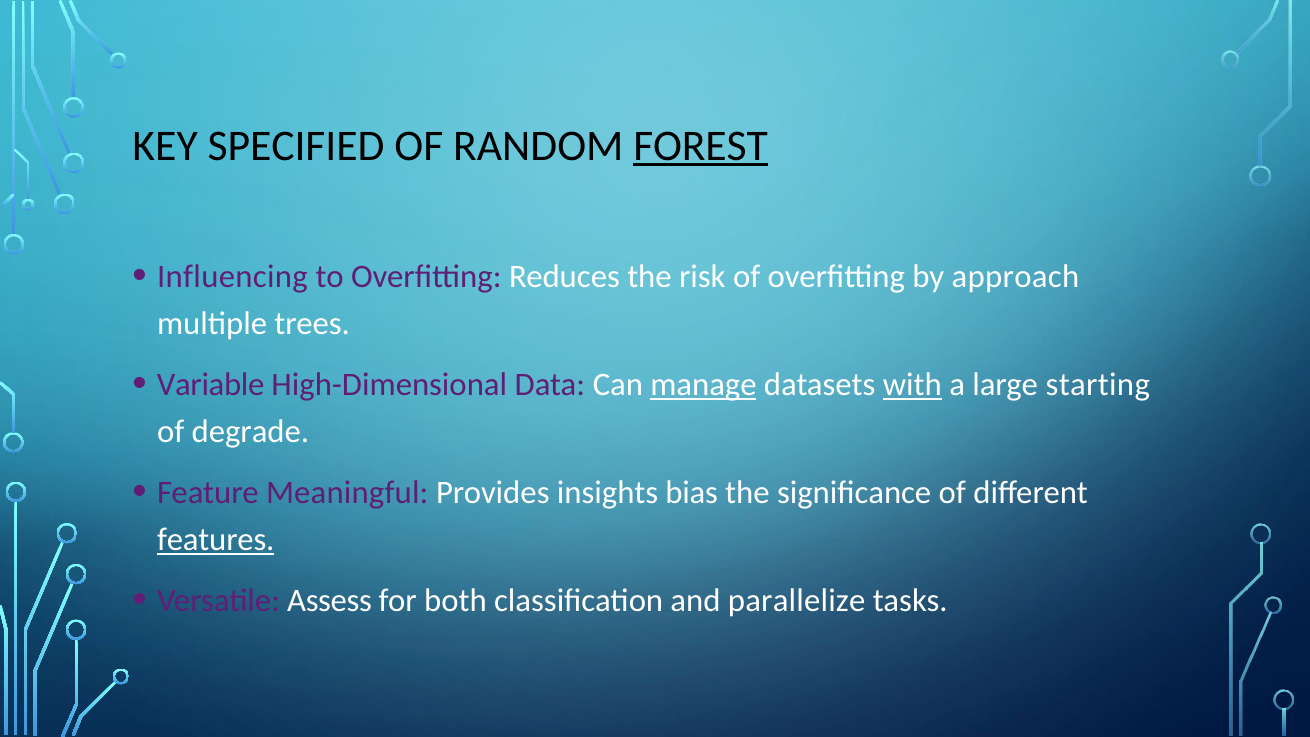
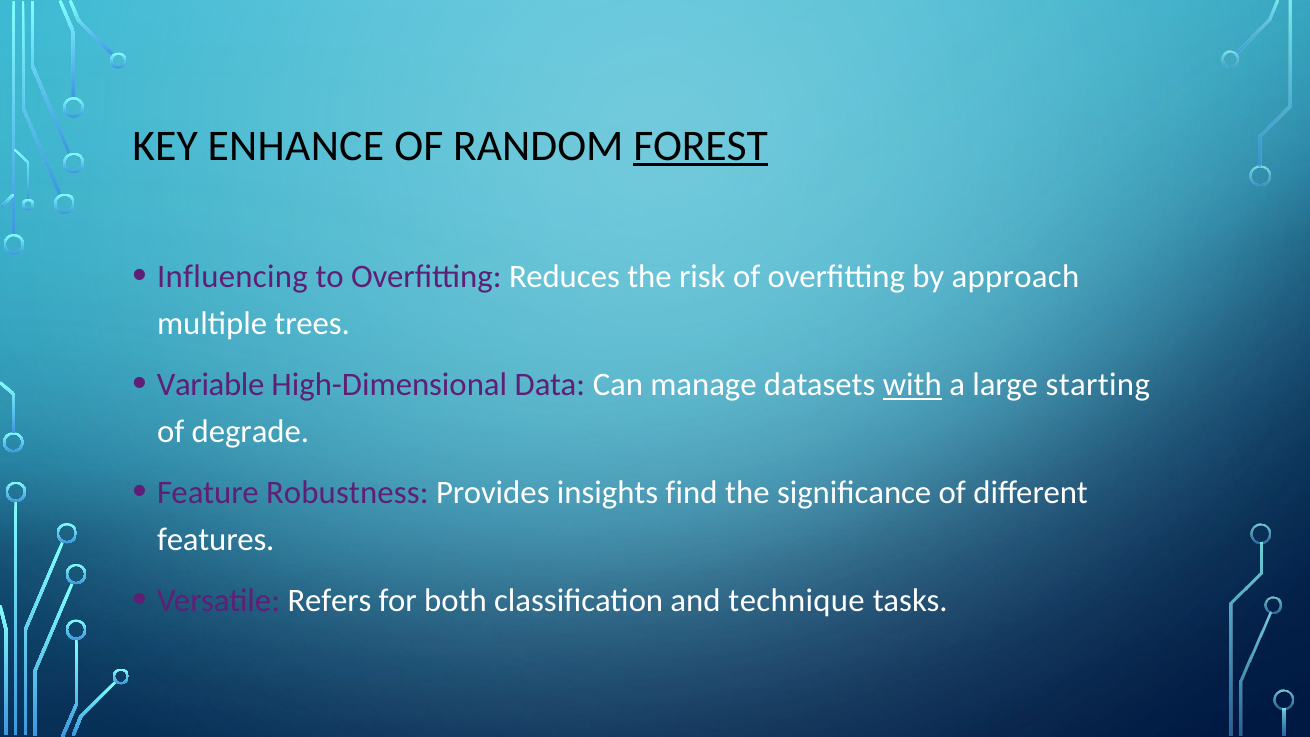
SPECIFIED: SPECIFIED -> ENHANCE
manage underline: present -> none
Meaningful: Meaningful -> Robustness
bias: bias -> find
features underline: present -> none
Assess: Assess -> Refers
parallelize: parallelize -> technique
